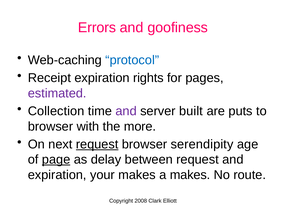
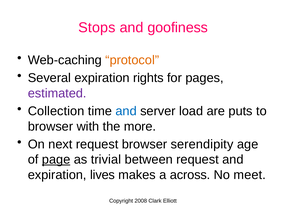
Errors: Errors -> Stops
protocol colour: blue -> orange
Receipt: Receipt -> Several
and at (126, 111) colour: purple -> blue
built: built -> load
request at (97, 144) underline: present -> none
delay: delay -> trivial
your: your -> lives
a makes: makes -> across
route: route -> meet
